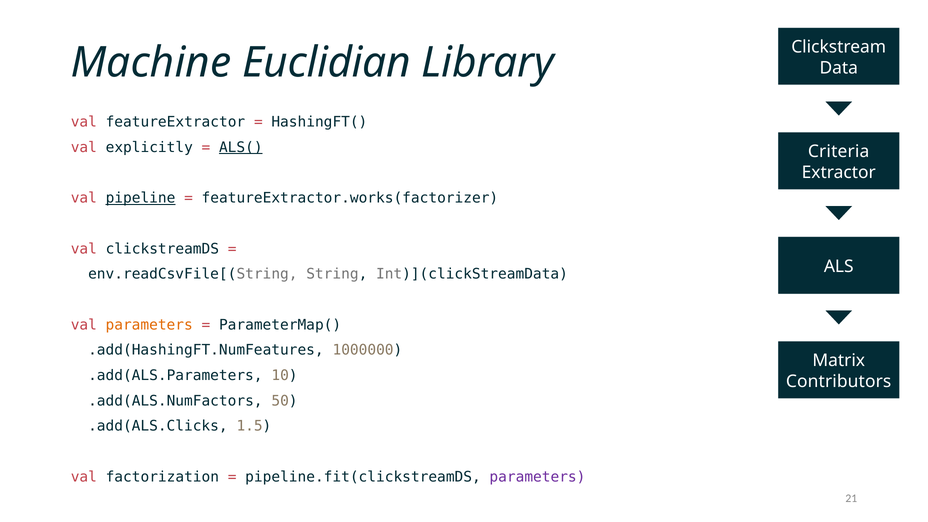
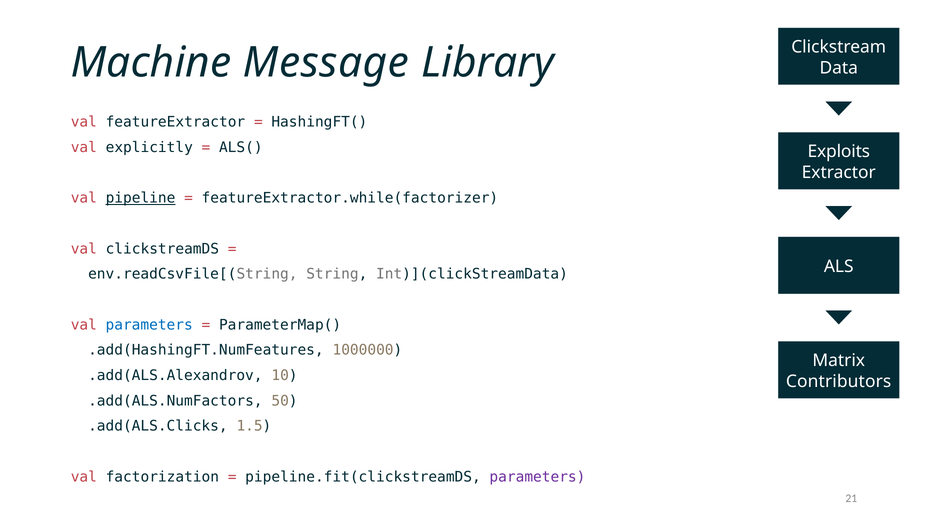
Euclidian: Euclidian -> Message
ALS( underline: present -> none
Criteria: Criteria -> Exploits
featureExtractor.works(factorizer: featureExtractor.works(factorizer -> featureExtractor.while(factorizer
parameters at (149, 325) colour: orange -> blue
.add(ALS.Parameters: .add(ALS.Parameters -> .add(ALS.Alexandrov
